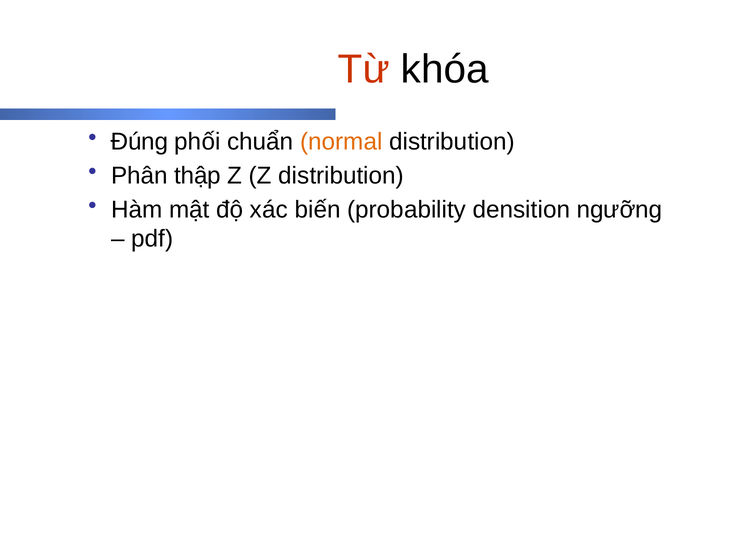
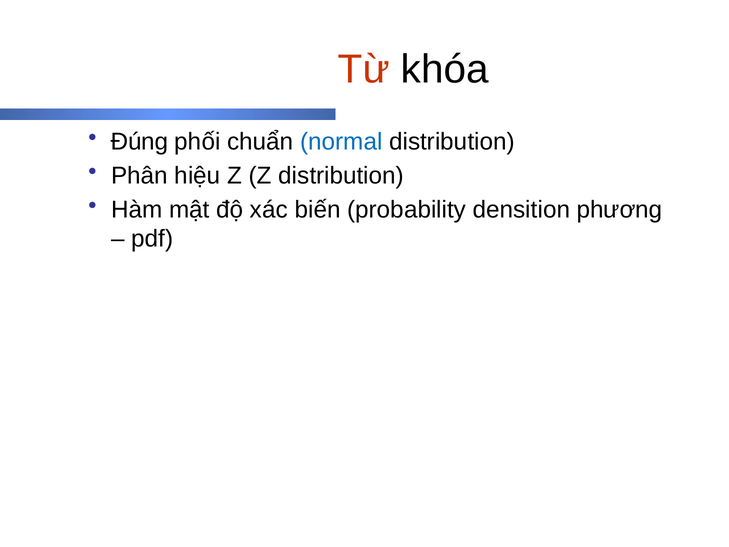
normal colour: orange -> blue
thập: thập -> hiệu
ngưỡng: ngưỡng -> phương
